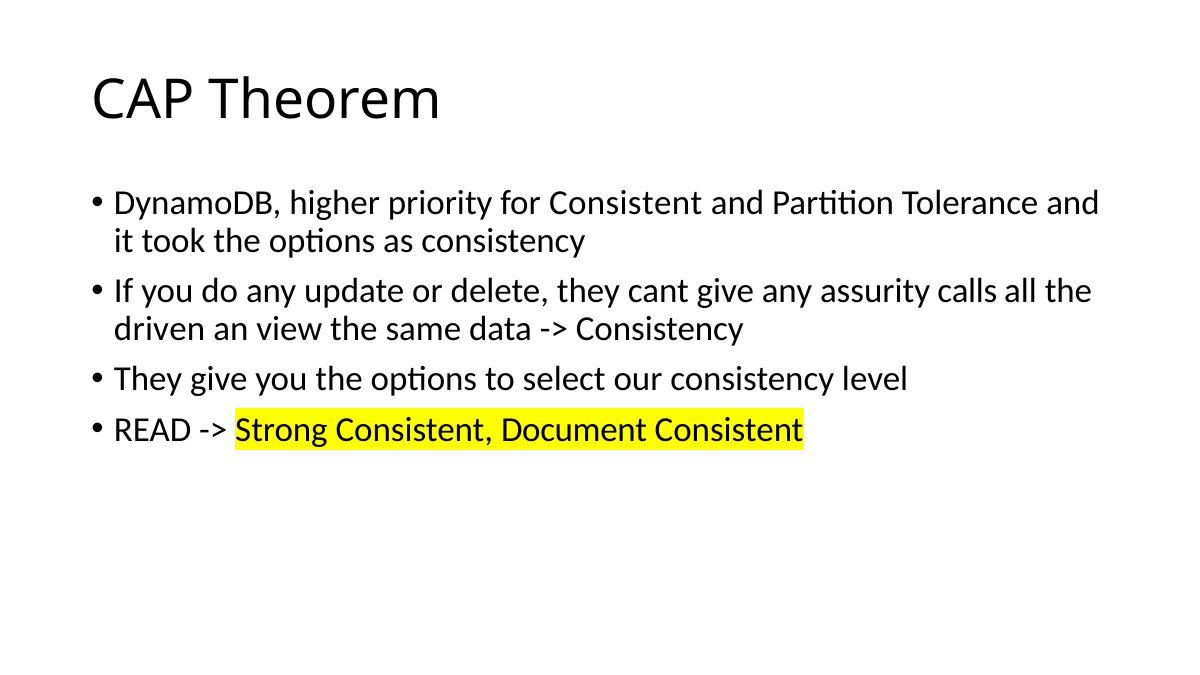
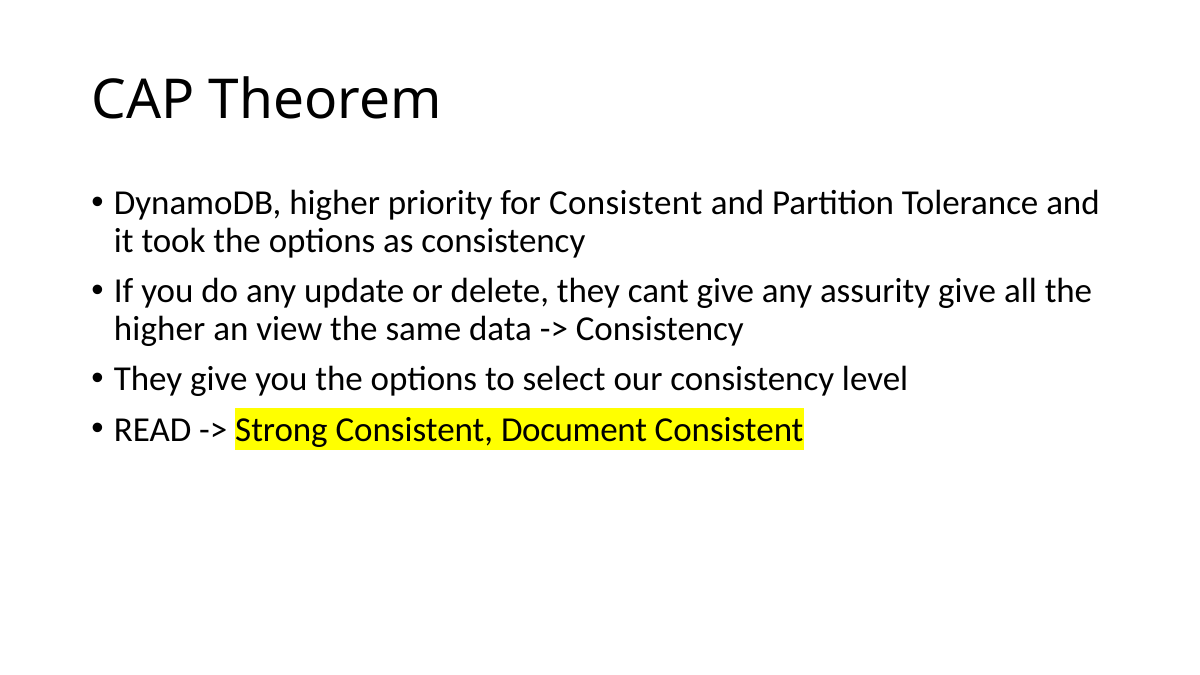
assurity calls: calls -> give
driven at (160, 329): driven -> higher
